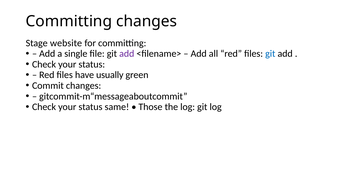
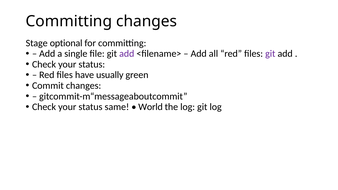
website: website -> optional
git at (270, 54) colour: blue -> purple
Those: Those -> World
